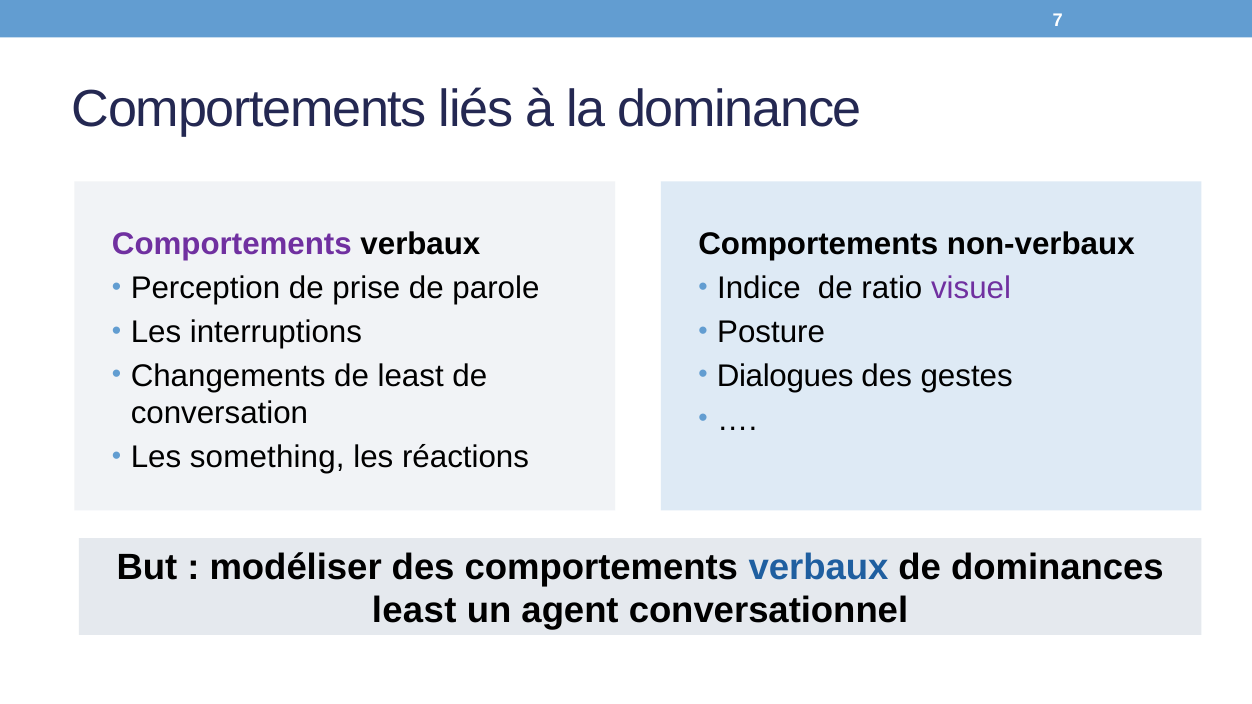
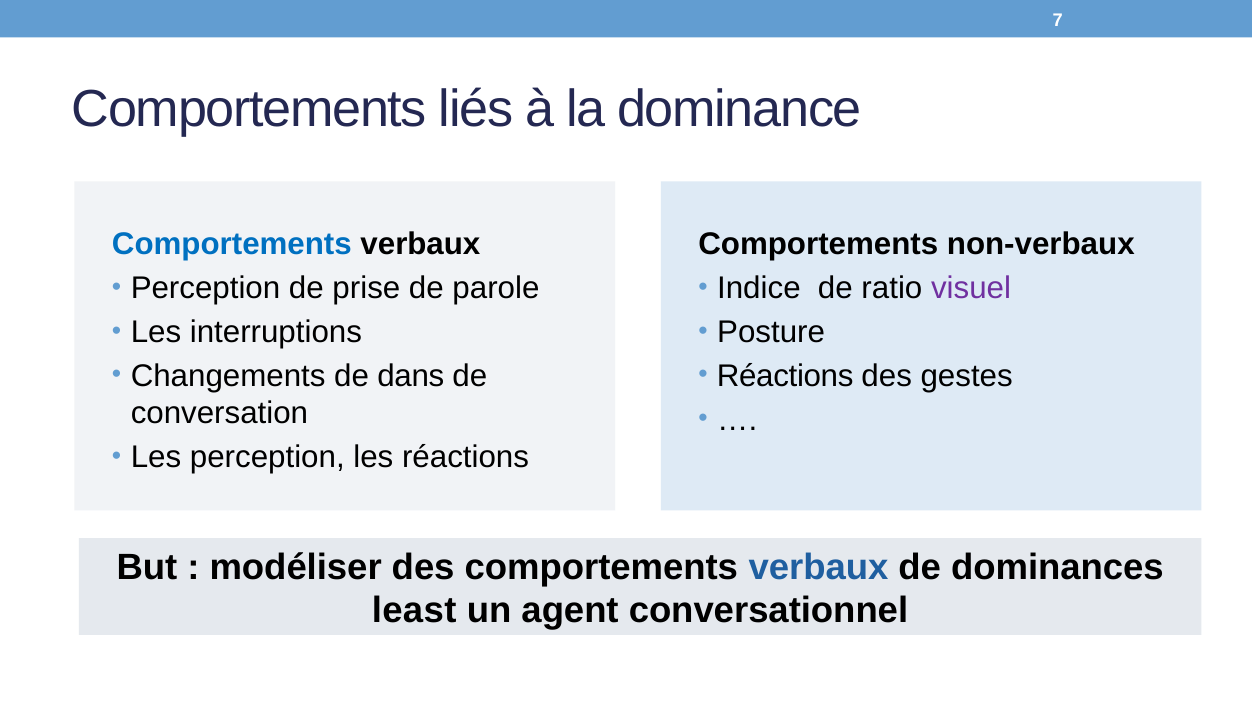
Comportements at (232, 245) colour: purple -> blue
de least: least -> dans
Dialogues at (785, 376): Dialogues -> Réactions
Les something: something -> perception
